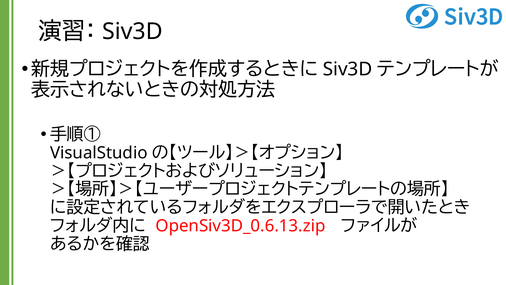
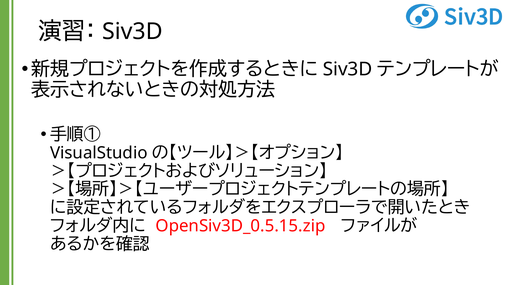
OpenSiv3D_0.6.13.zip: OpenSiv3D_0.6.13.zip -> OpenSiv3D_0.5.15.zip
